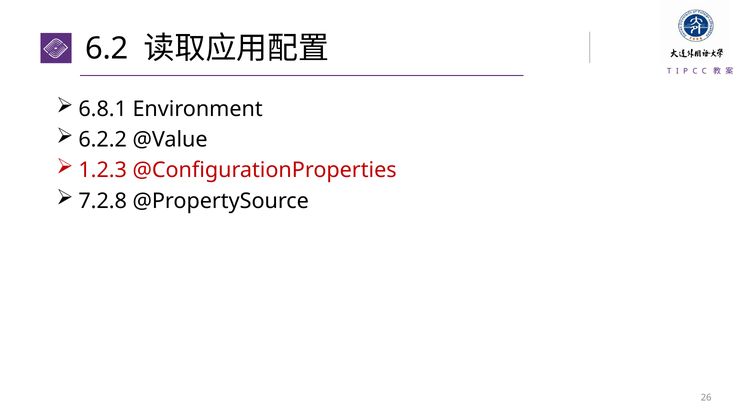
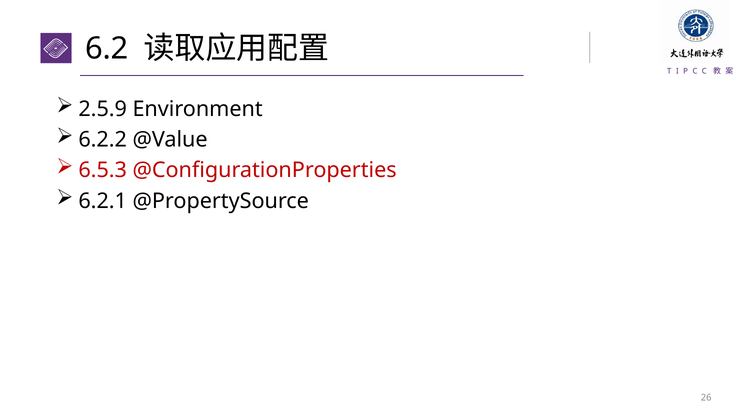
6.8.1: 6.8.1 -> 2.5.9
1.2.3: 1.2.3 -> 6.5.3
7.2.8: 7.2.8 -> 6.2.1
